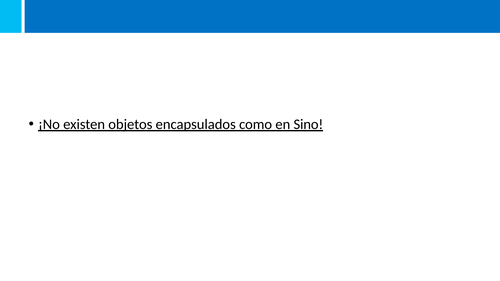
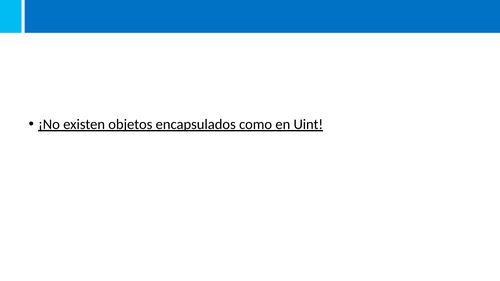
Sino: Sino -> Uint
